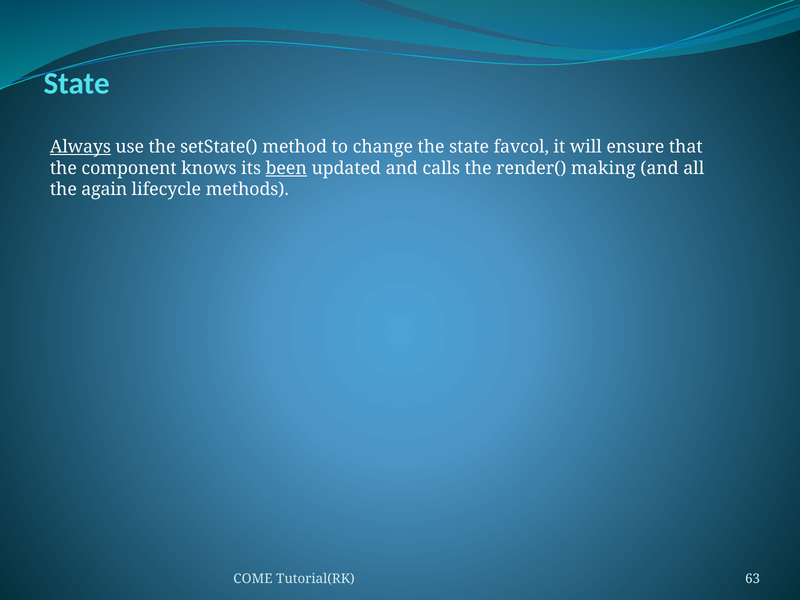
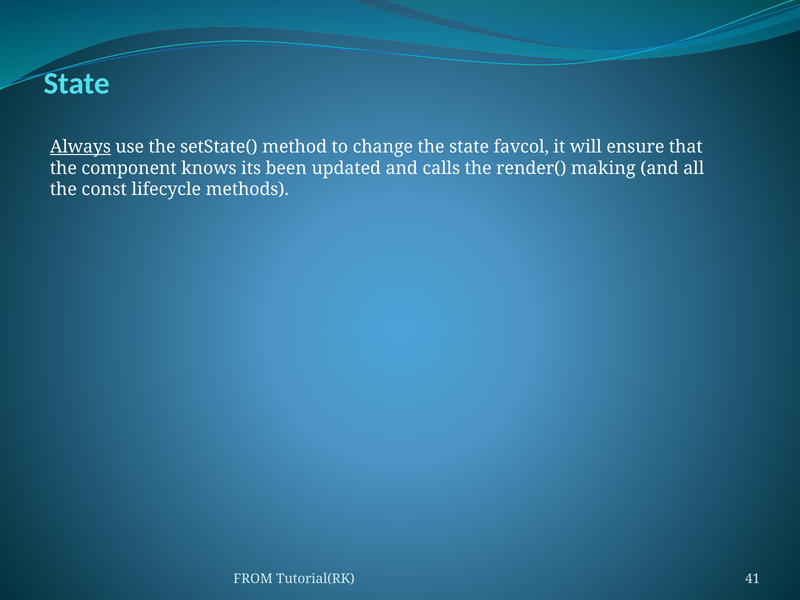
been underline: present -> none
again: again -> const
COME: COME -> FROM
63: 63 -> 41
